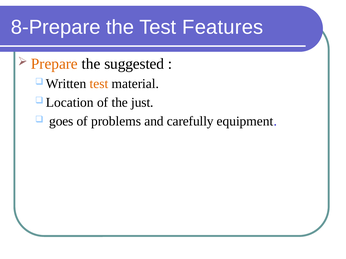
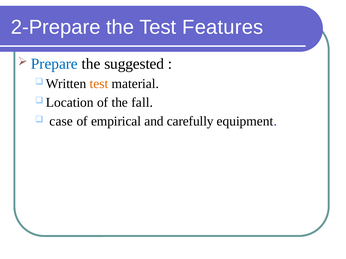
8-Prepare: 8-Prepare -> 2-Prepare
Prepare colour: orange -> blue
just: just -> fall
goes: goes -> case
problems: problems -> empirical
